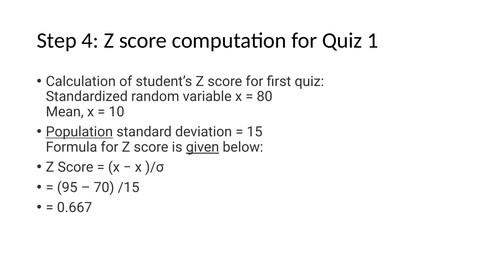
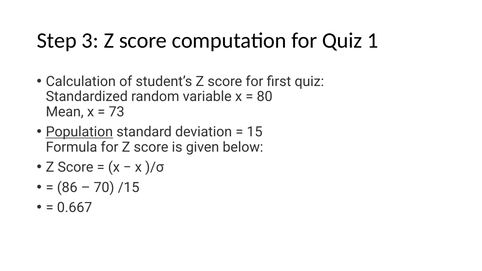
4: 4 -> 3
10: 10 -> 73
given underline: present -> none
95: 95 -> 86
